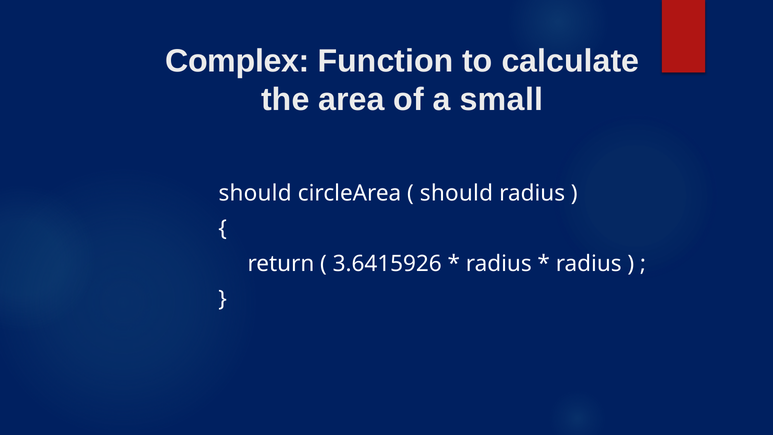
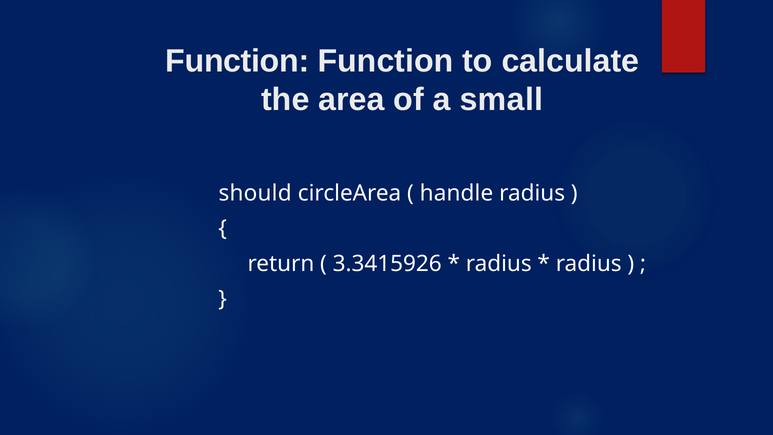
Complex at (237, 61): Complex -> Function
should at (456, 193): should -> handle
3.6415926: 3.6415926 -> 3.3415926
